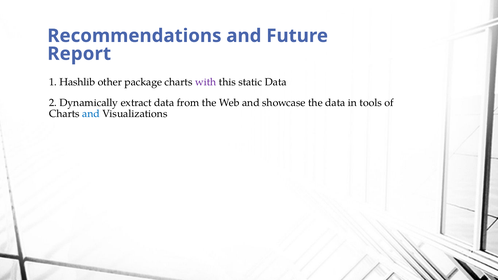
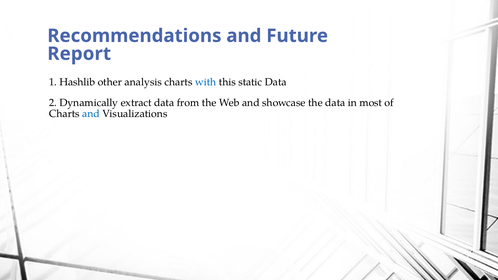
package: package -> analysis
with colour: purple -> blue
tools: tools -> most
